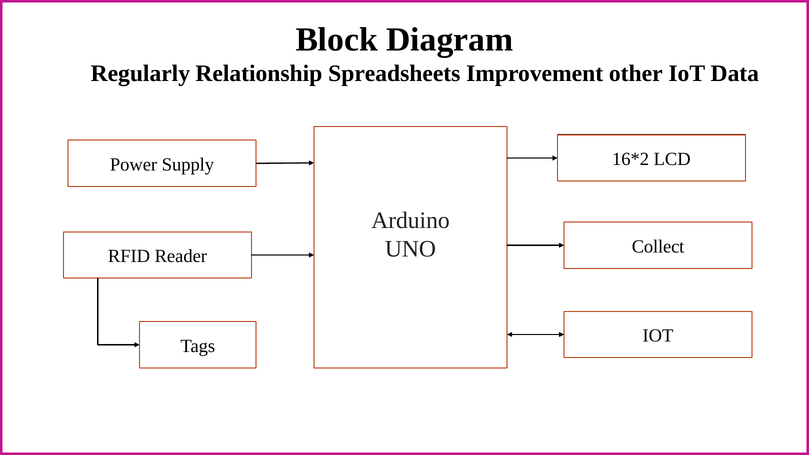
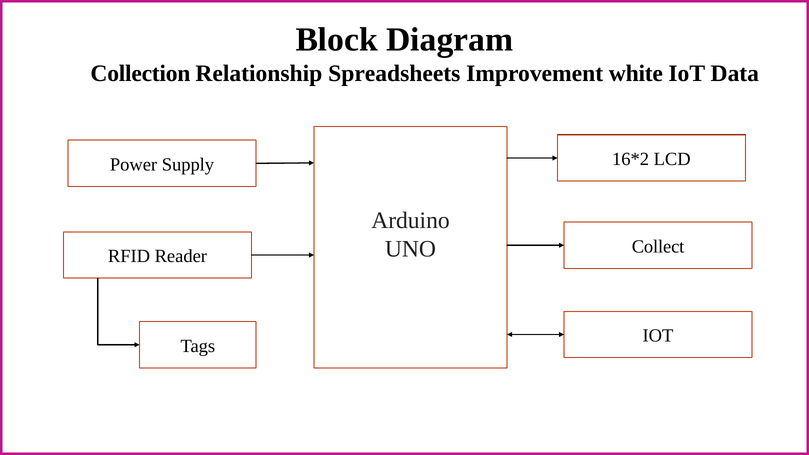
Regularly: Regularly -> Collection
other: other -> white
